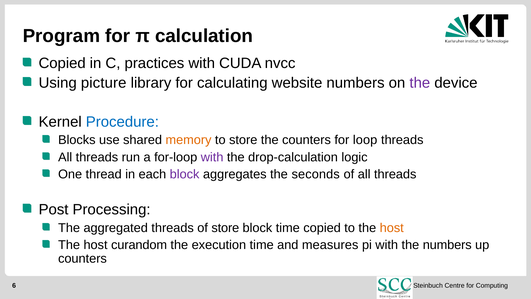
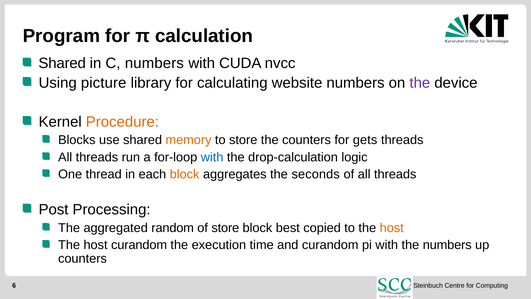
Copied at (62, 63): Copied -> Shared
C practices: practices -> numbers
Procedure colour: blue -> orange
loop: loop -> gets
with at (212, 157) colour: purple -> blue
block at (185, 174) colour: purple -> orange
aggregated threads: threads -> random
block time: time -> best
and measures: measures -> curandom
